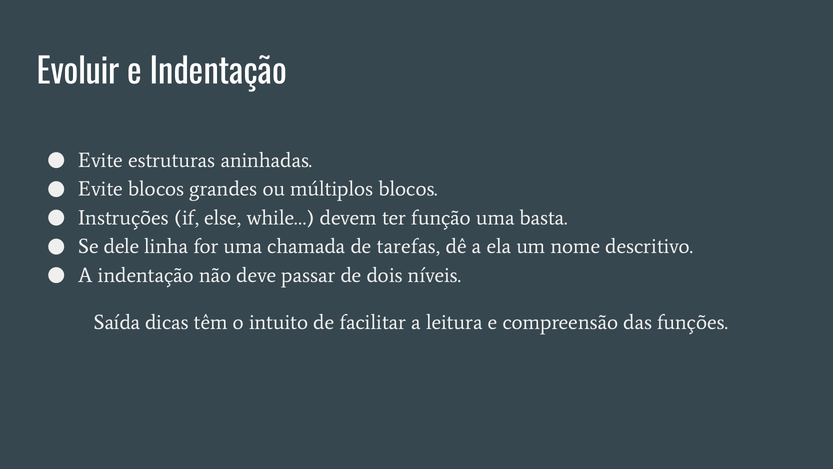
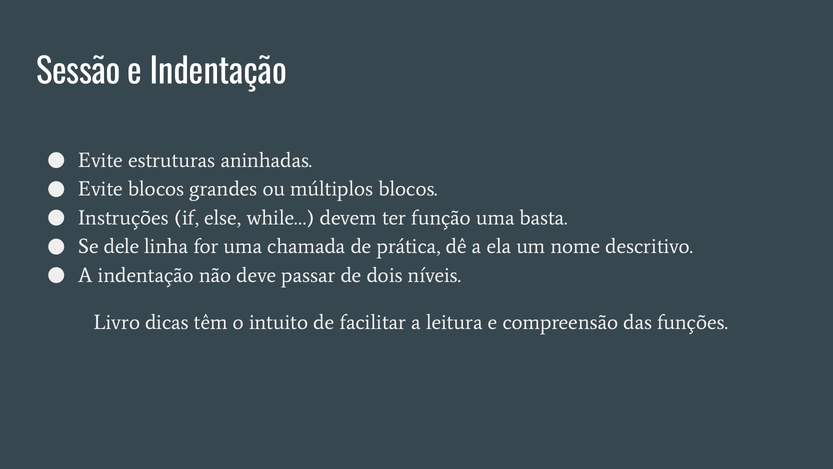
Evoluir: Evoluir -> Sessão
tarefas: tarefas -> prática
Saída: Saída -> Livro
